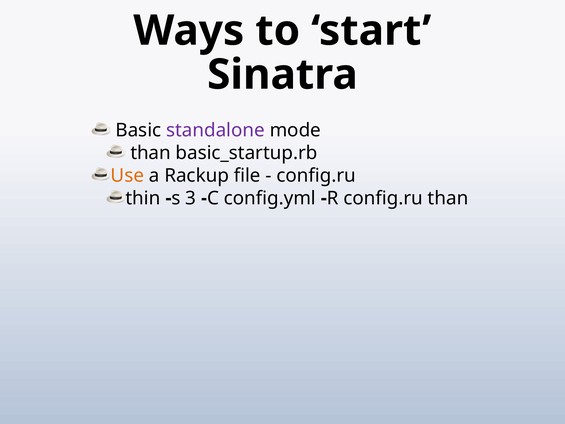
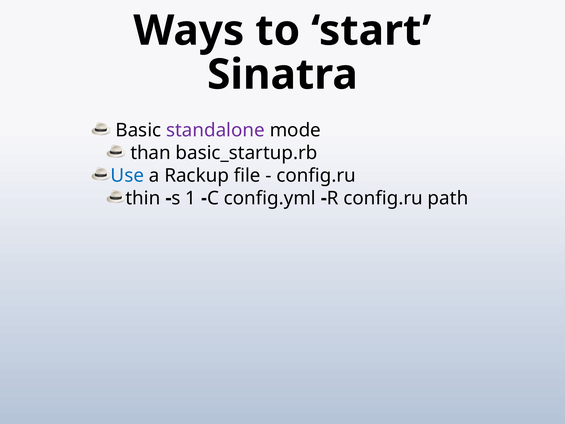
Use colour: orange -> blue
3: 3 -> 1
config.ru than: than -> path
